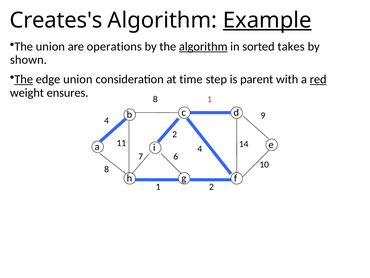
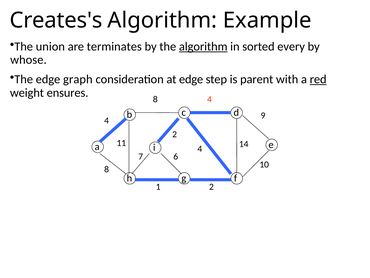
Example underline: present -> none
operations: operations -> terminates
takes: takes -> every
shown: shown -> whose
The at (24, 79) underline: present -> none
edge union: union -> graph
at time: time -> edge
8 1: 1 -> 4
